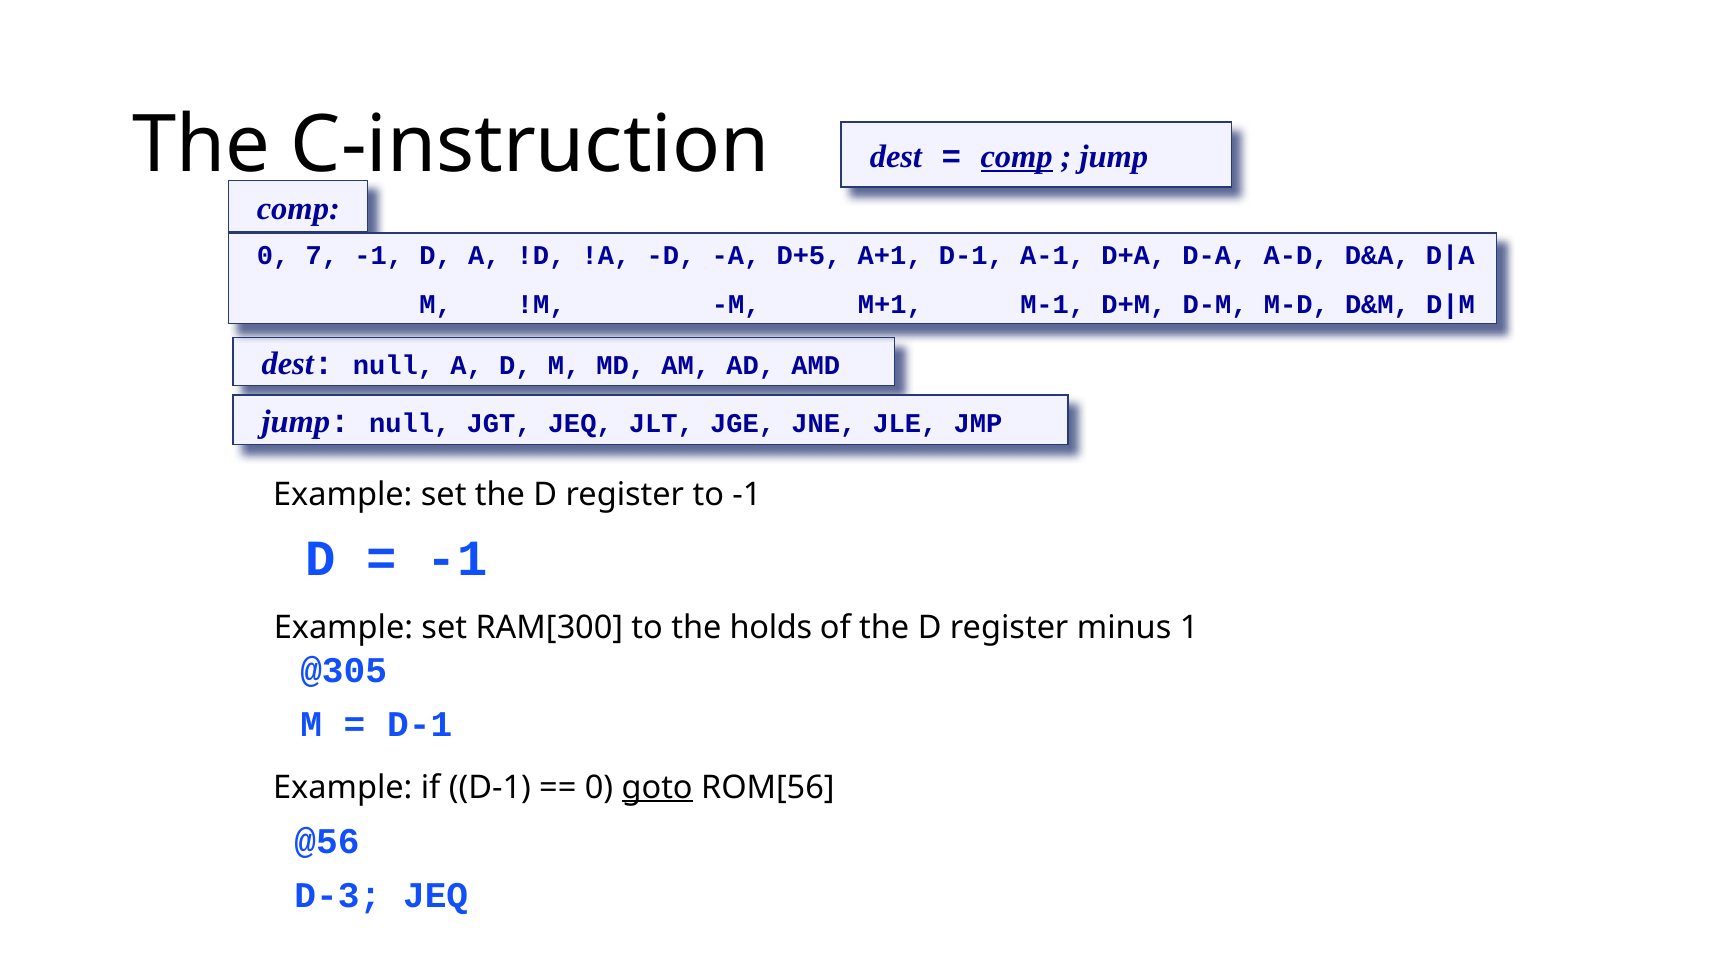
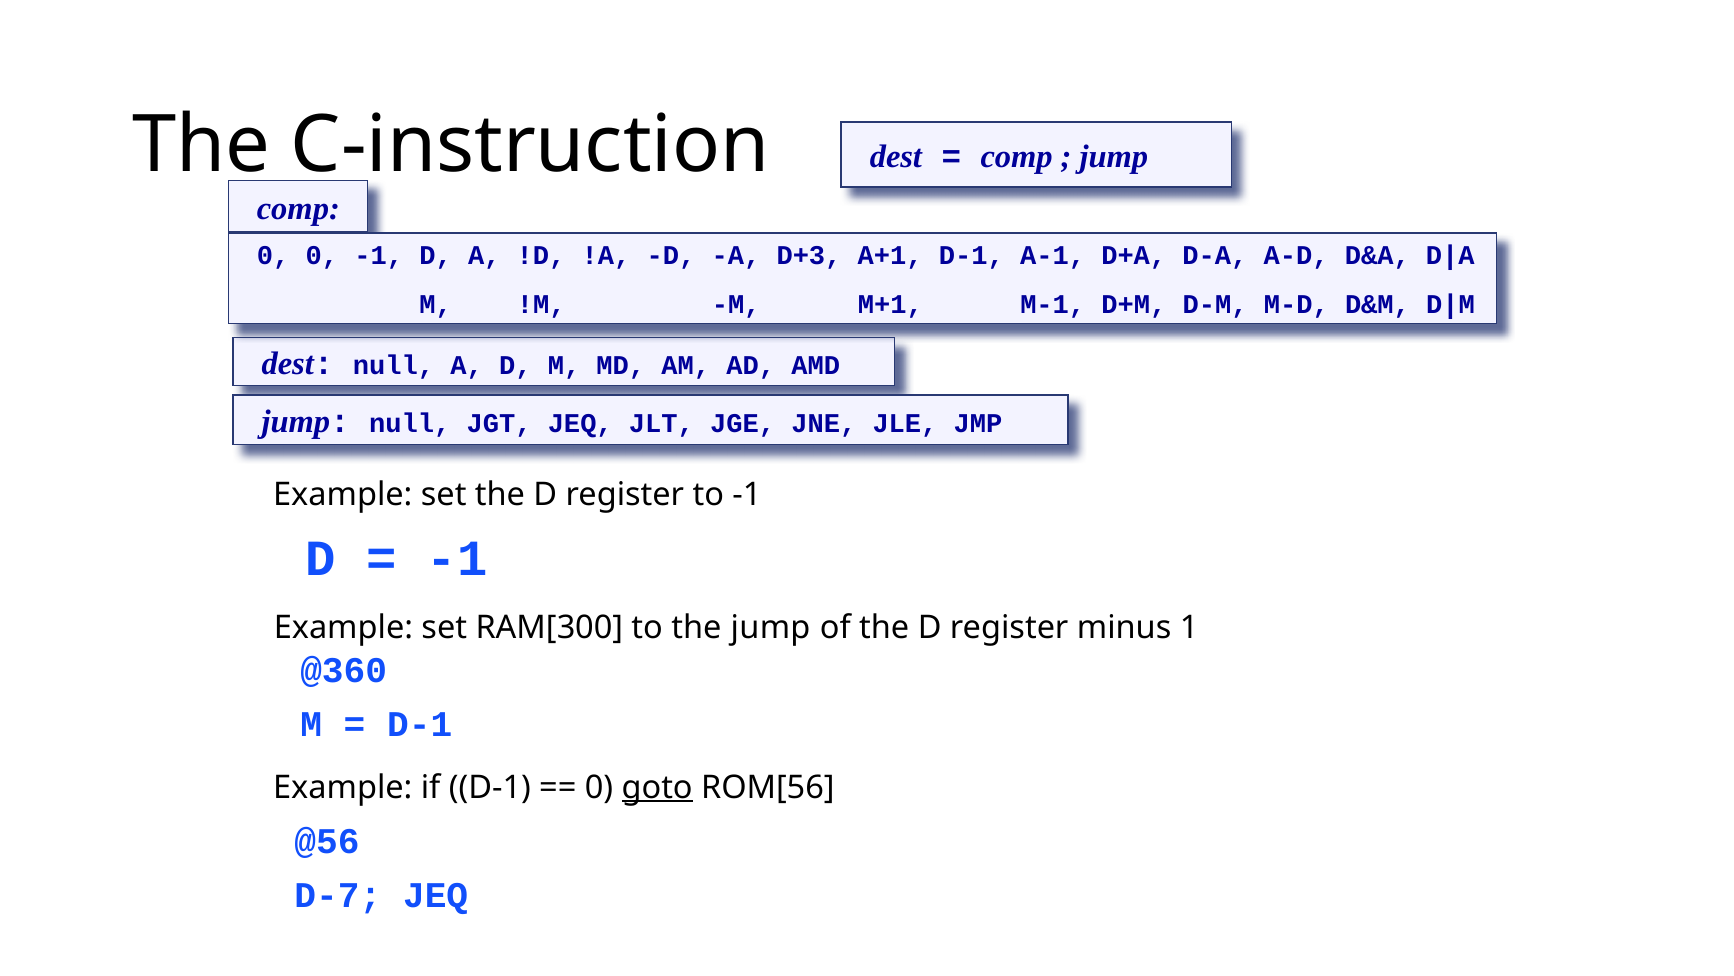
comp at (1017, 157) underline: present -> none
0 7: 7 -> 0
D+5: D+5 -> D+3
the holds: holds -> jump
@305: @305 -> @360
D-3: D-3 -> D-7
